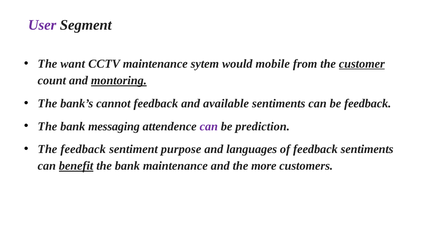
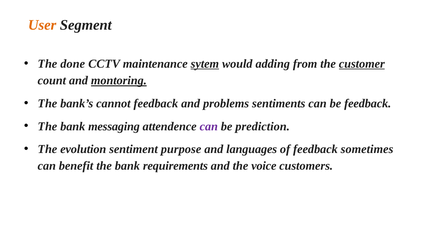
User colour: purple -> orange
want: want -> done
sytem underline: none -> present
mobile: mobile -> adding
available: available -> problems
The feedback: feedback -> evolution
feedback sentiments: sentiments -> sometimes
benefit underline: present -> none
bank maintenance: maintenance -> requirements
more: more -> voice
